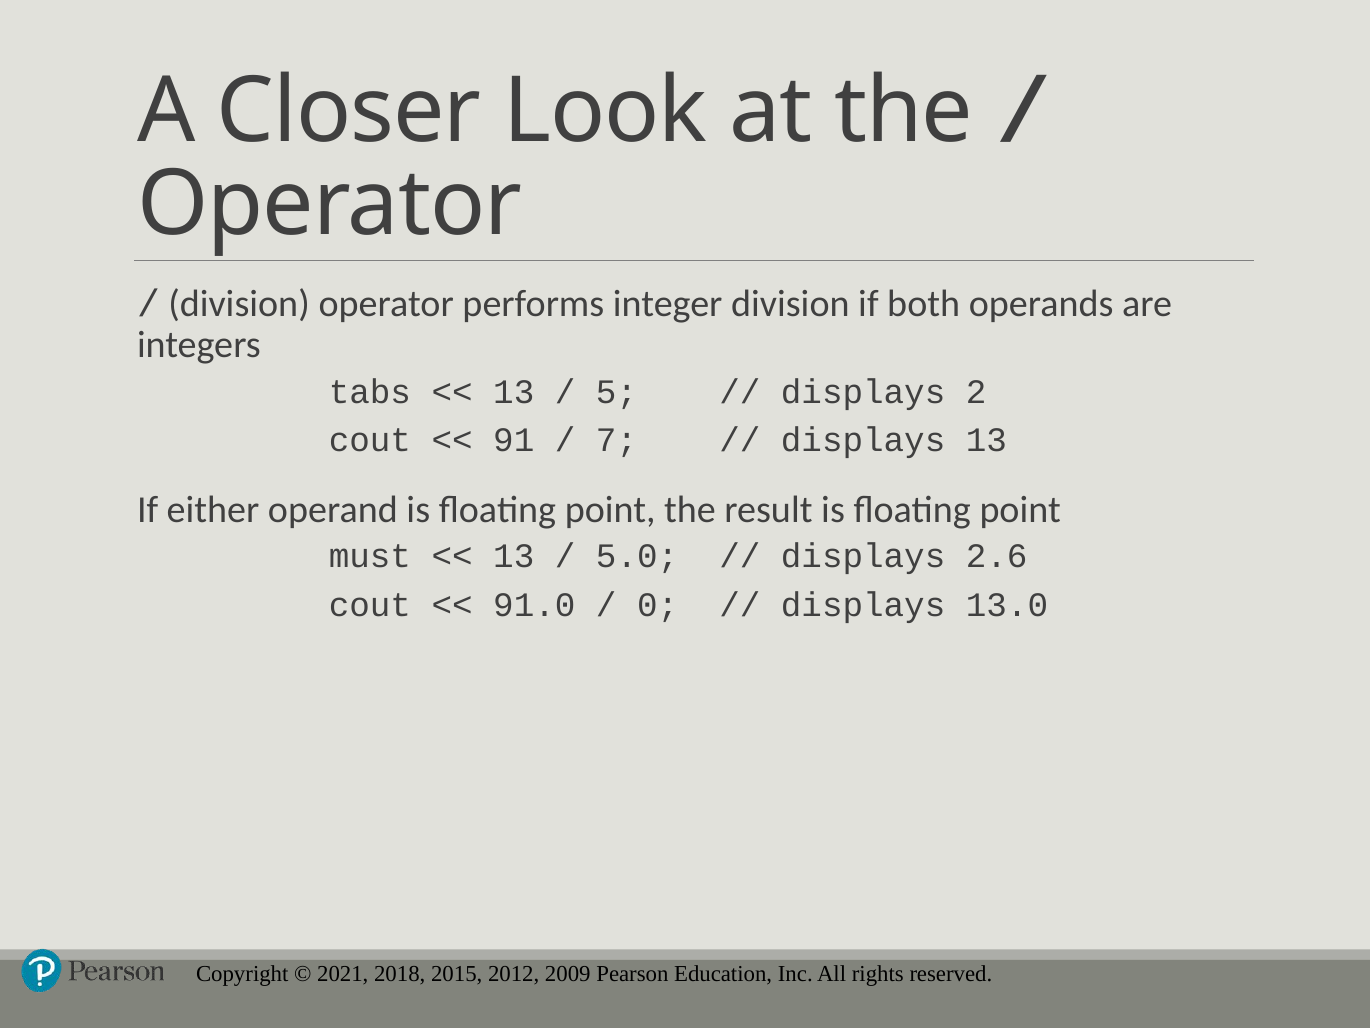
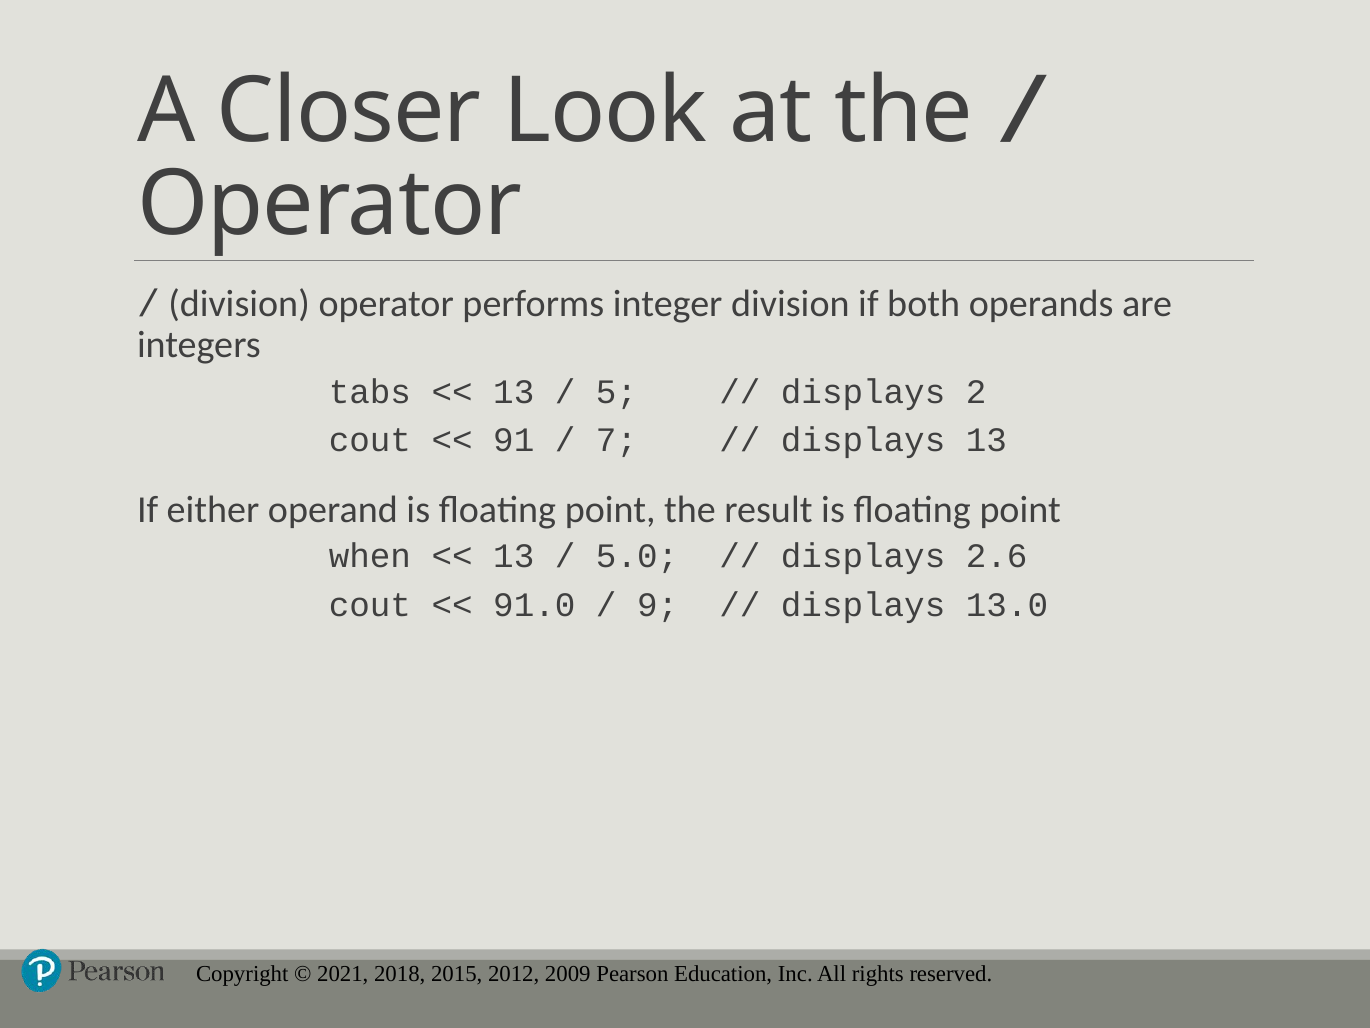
must: must -> when
0: 0 -> 9
